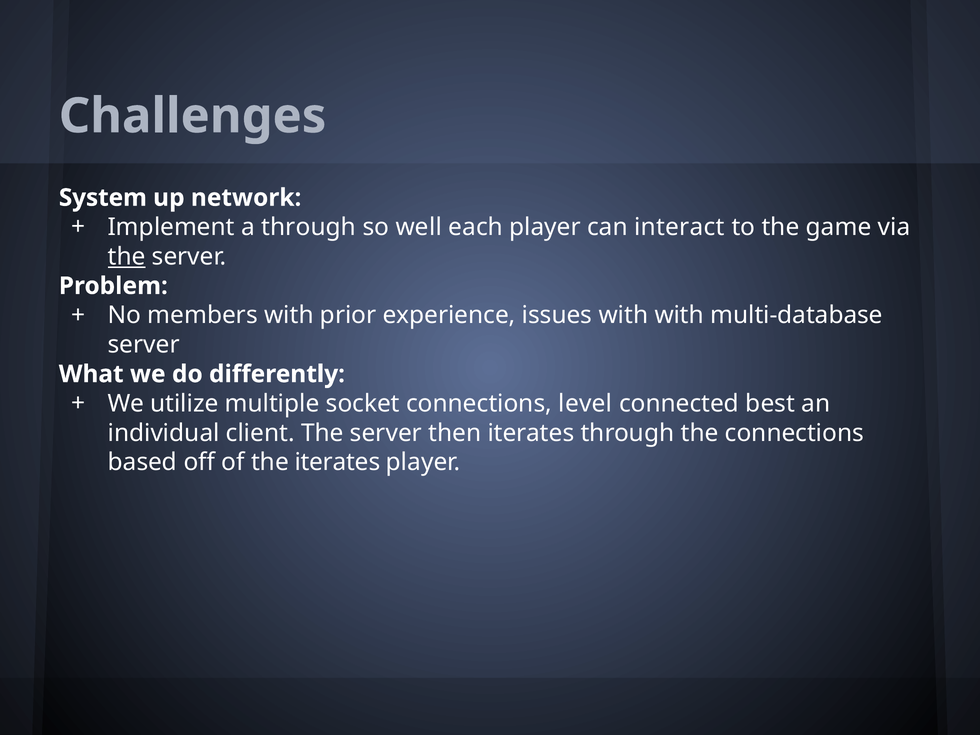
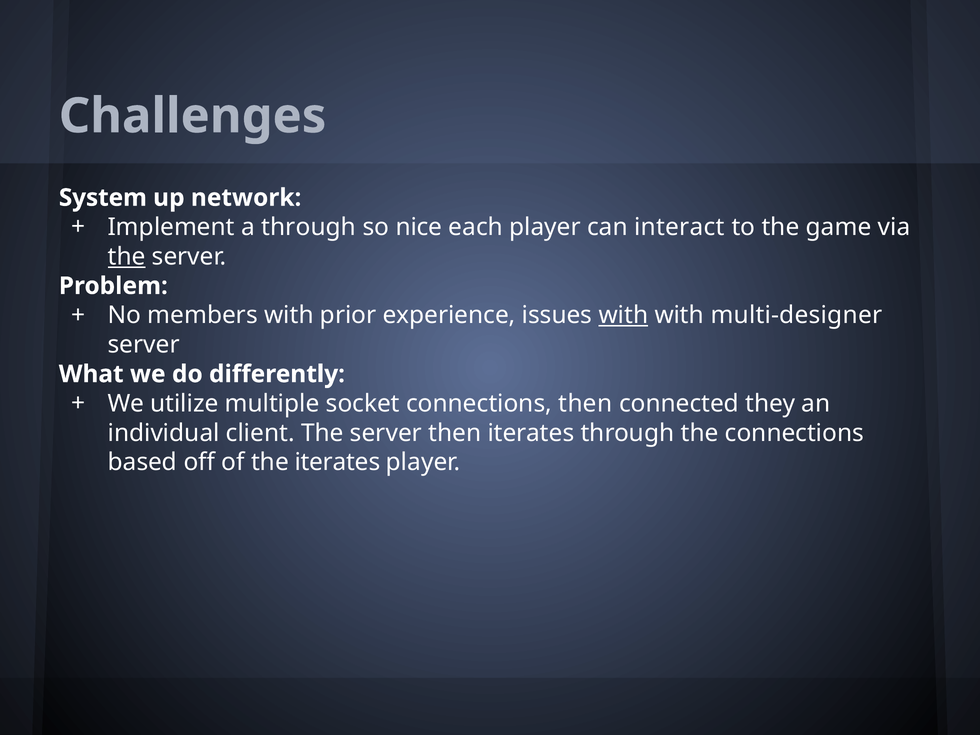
well: well -> nice
with at (623, 315) underline: none -> present
multi-database: multi-database -> multi-designer
connections level: level -> then
best: best -> they
